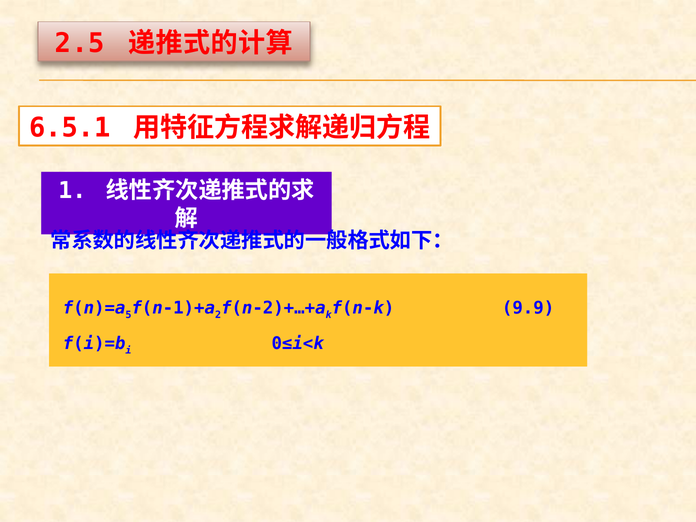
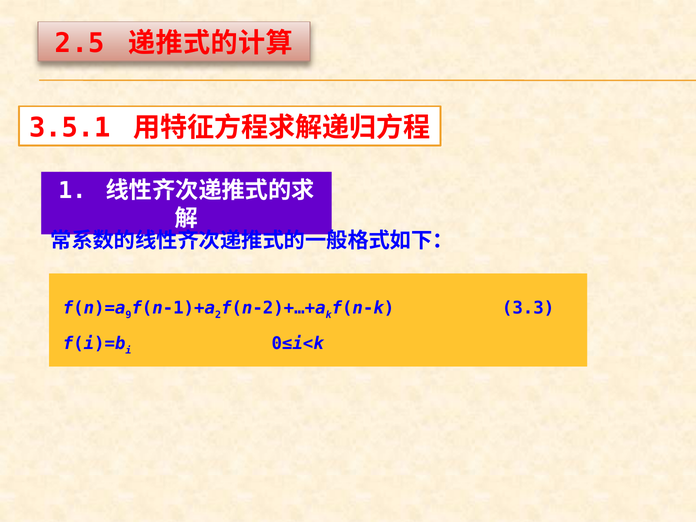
6.5.1: 6.5.1 -> 3.5.1
5: 5 -> 9
9.9: 9.9 -> 3.3
